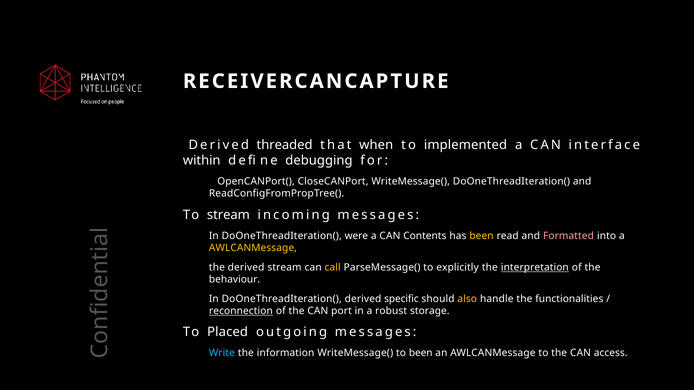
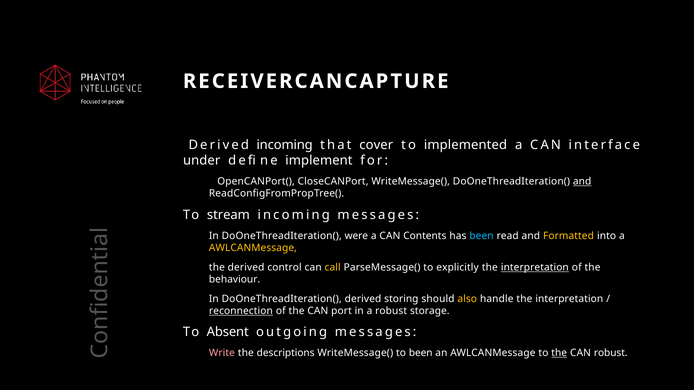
Derived threaded: threaded -> incoming
when: when -> cover
within: within -> under
debugging: debugging -> implement
and at (582, 182) underline: none -> present
been at (481, 236) colour: yellow -> light blue
Formatted colour: pink -> yellow
derived stream: stream -> control
specific: specific -> storing
handle the functionalities: functionalities -> interpretation
Placed: Placed -> Absent
Write colour: light blue -> pink
information: information -> descriptions
the at (559, 353) underline: none -> present
CAN access: access -> robust
